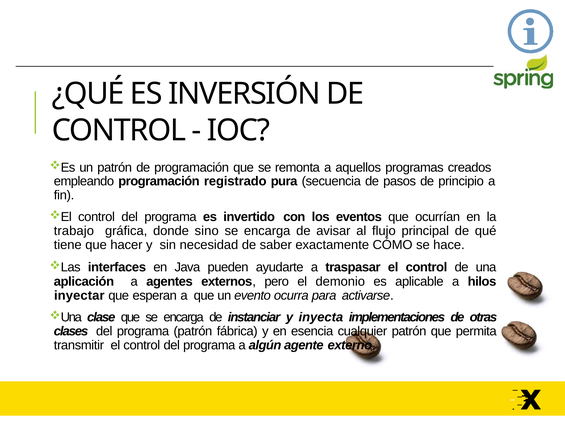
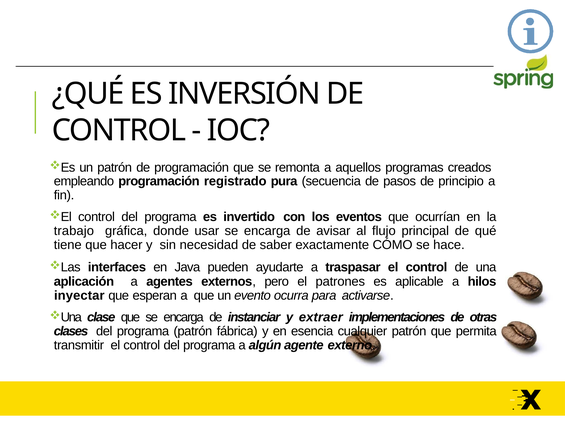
sino: sino -> usar
demonio: demonio -> patrones
inyecta: inyecta -> extraer
